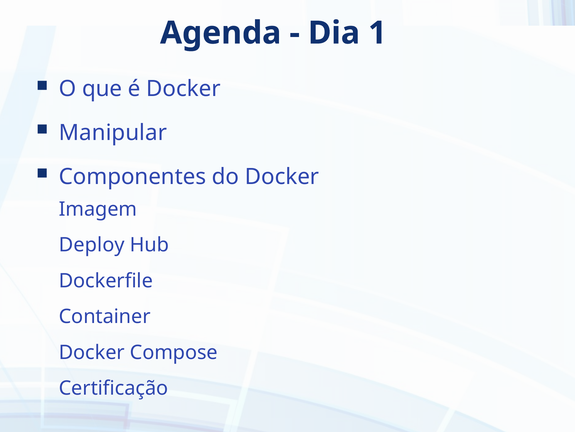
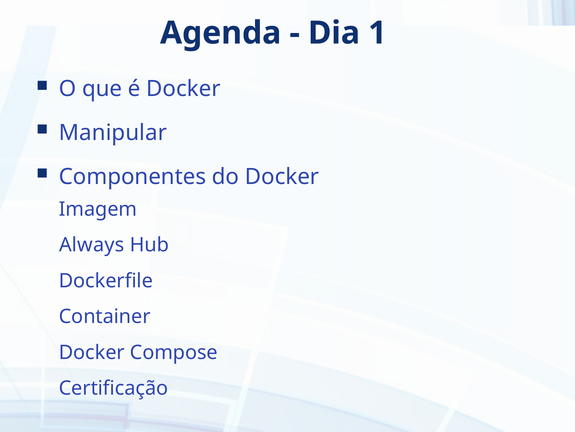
Deploy: Deploy -> Always
